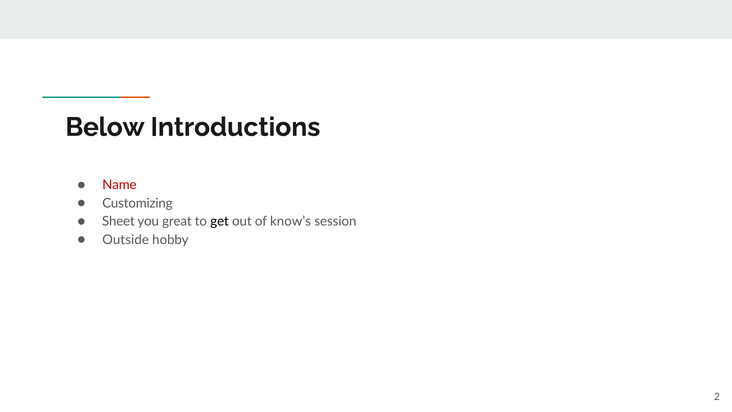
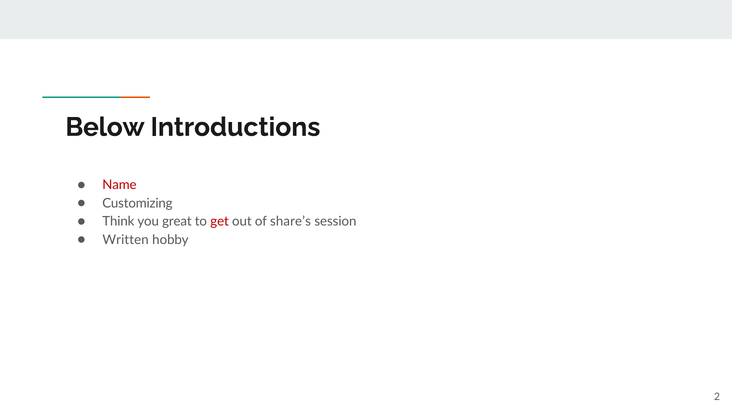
Sheet: Sheet -> Think
get colour: black -> red
know’s: know’s -> share’s
Outside: Outside -> Written
